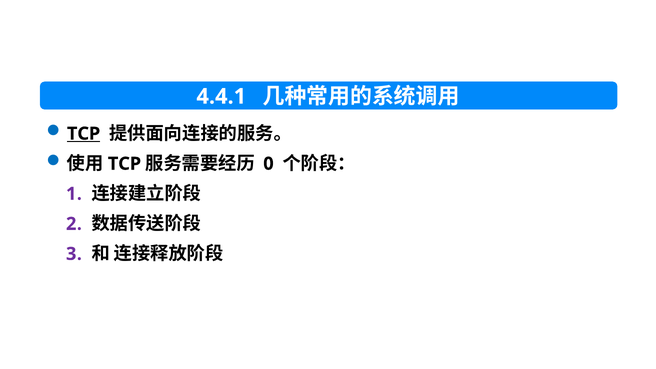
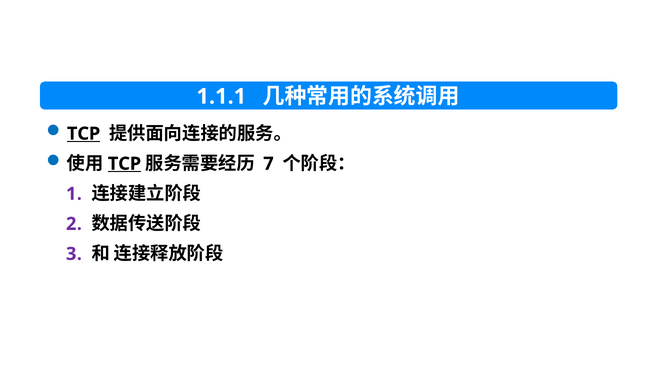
4.4.1: 4.4.1 -> 1.1.1
TCP at (124, 164) underline: none -> present
0: 0 -> 7
